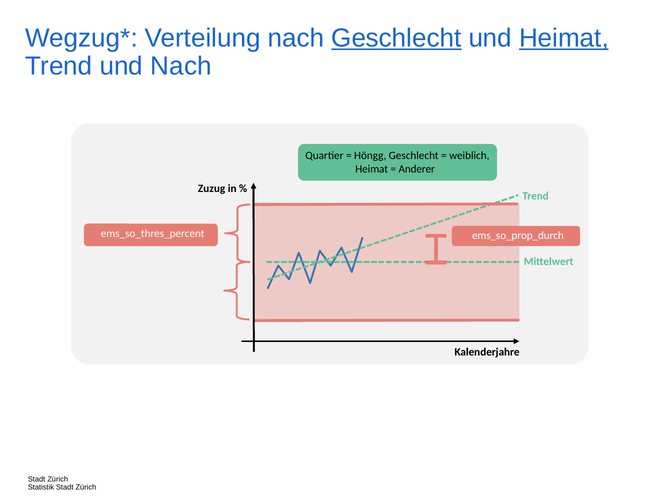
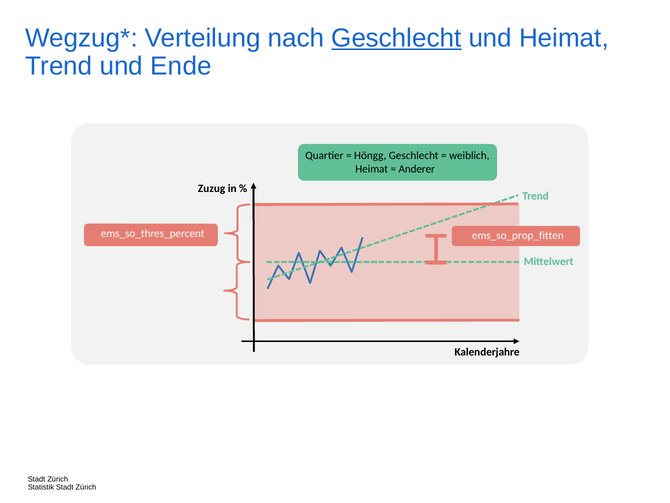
Heimat at (564, 38) underline: present -> none
und Nach: Nach -> Ende
ems_so_prop_durch: ems_so_prop_durch -> ems_so_prop_fitten
